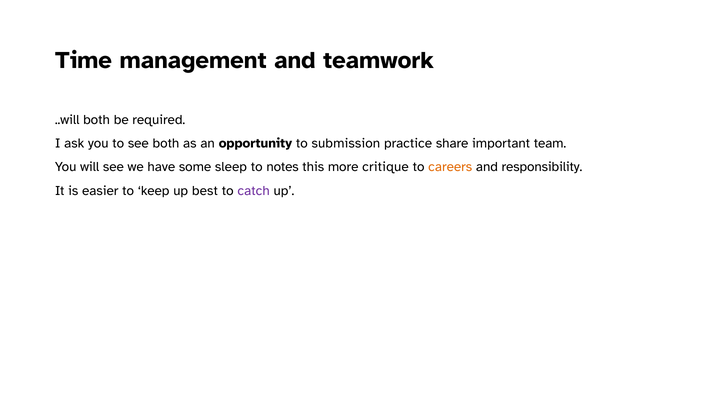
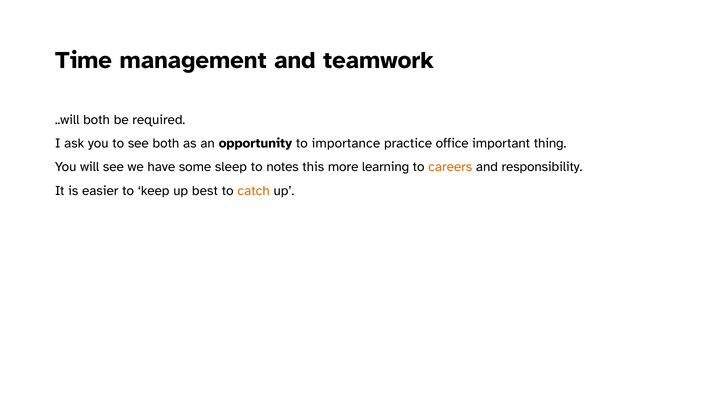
submission: submission -> importance
share: share -> office
team: team -> thing
critique: critique -> learning
catch colour: purple -> orange
